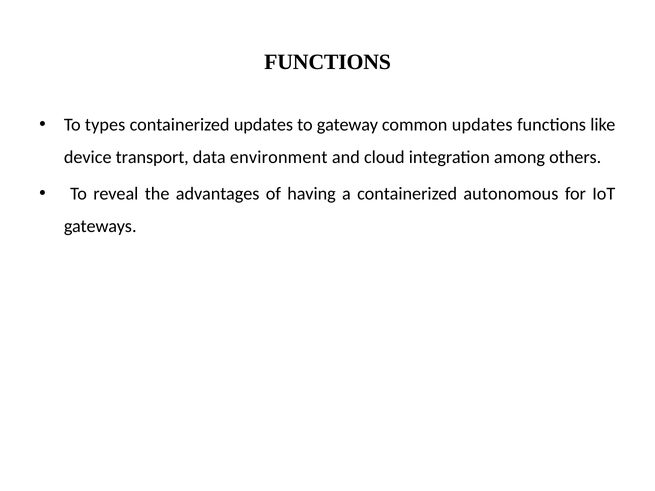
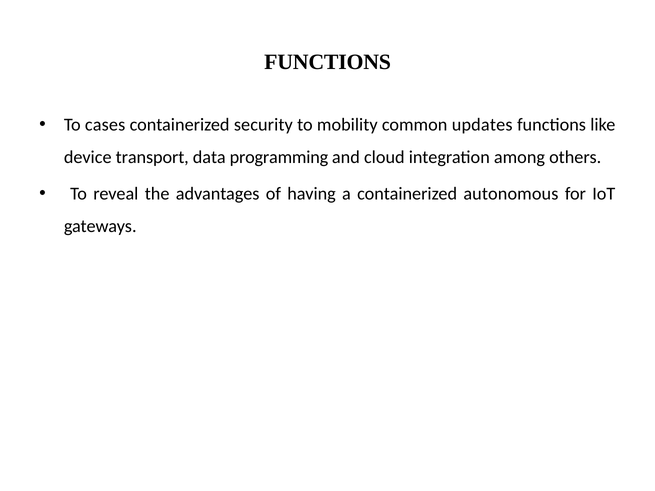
types: types -> cases
containerized updates: updates -> security
gateway: gateway -> mobility
environment: environment -> programming
